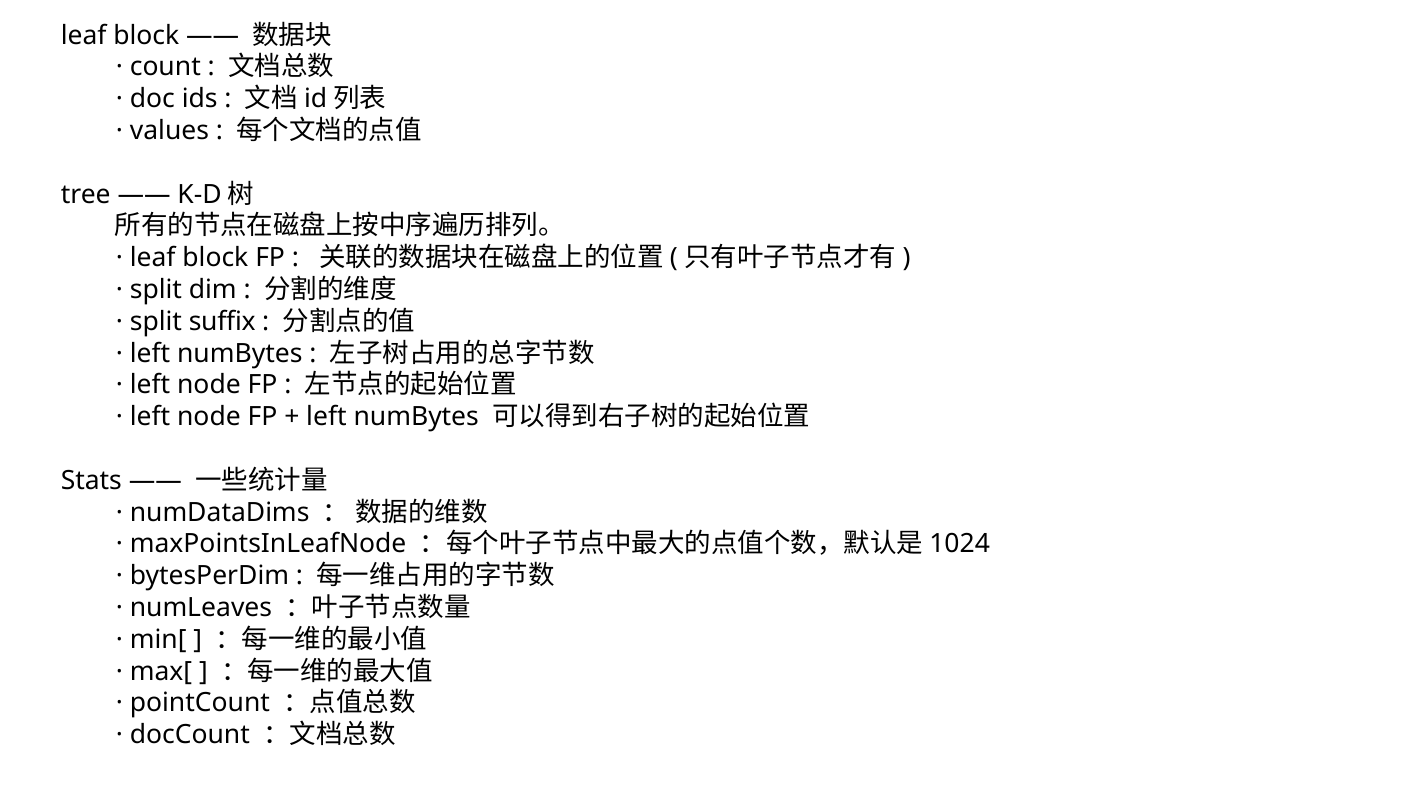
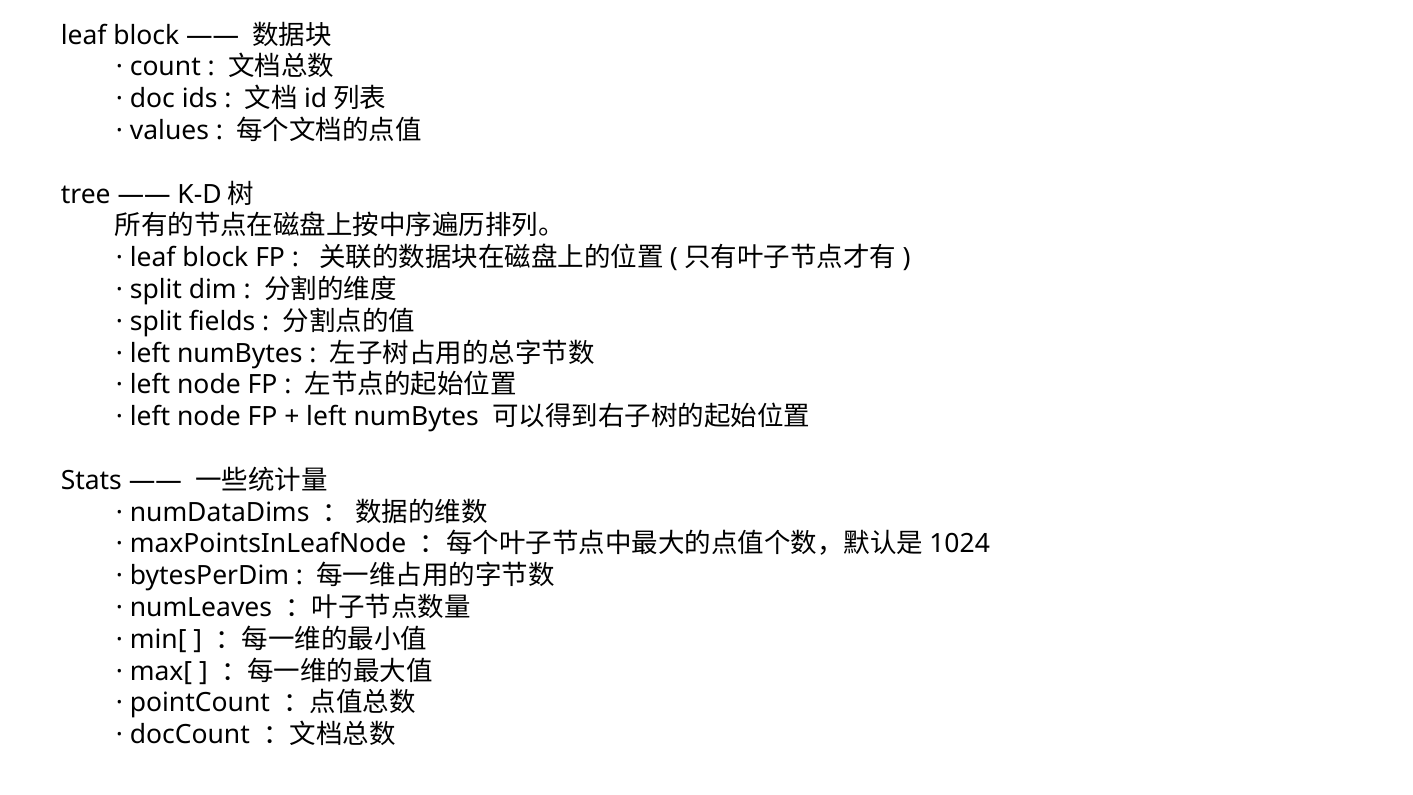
suffix: suffix -> fields
